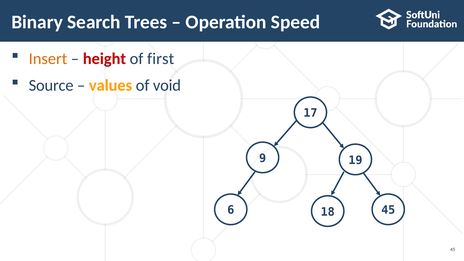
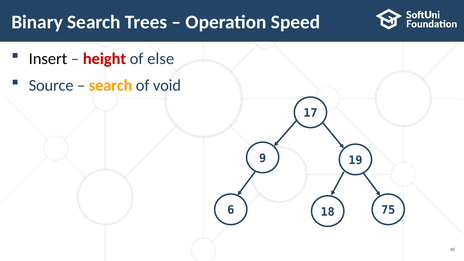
Insert colour: orange -> black
first: first -> else
values at (111, 85): values -> search
18 45: 45 -> 75
